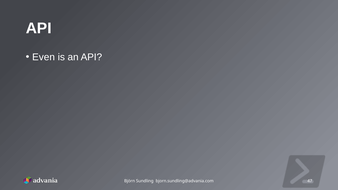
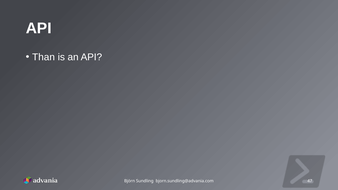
Even: Even -> Than
